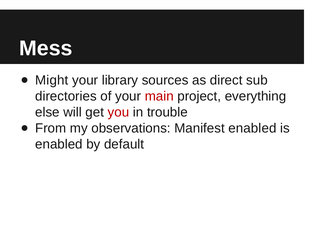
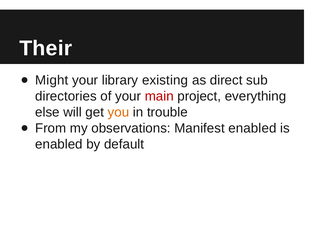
Mess: Mess -> Their
sources: sources -> existing
you colour: red -> orange
